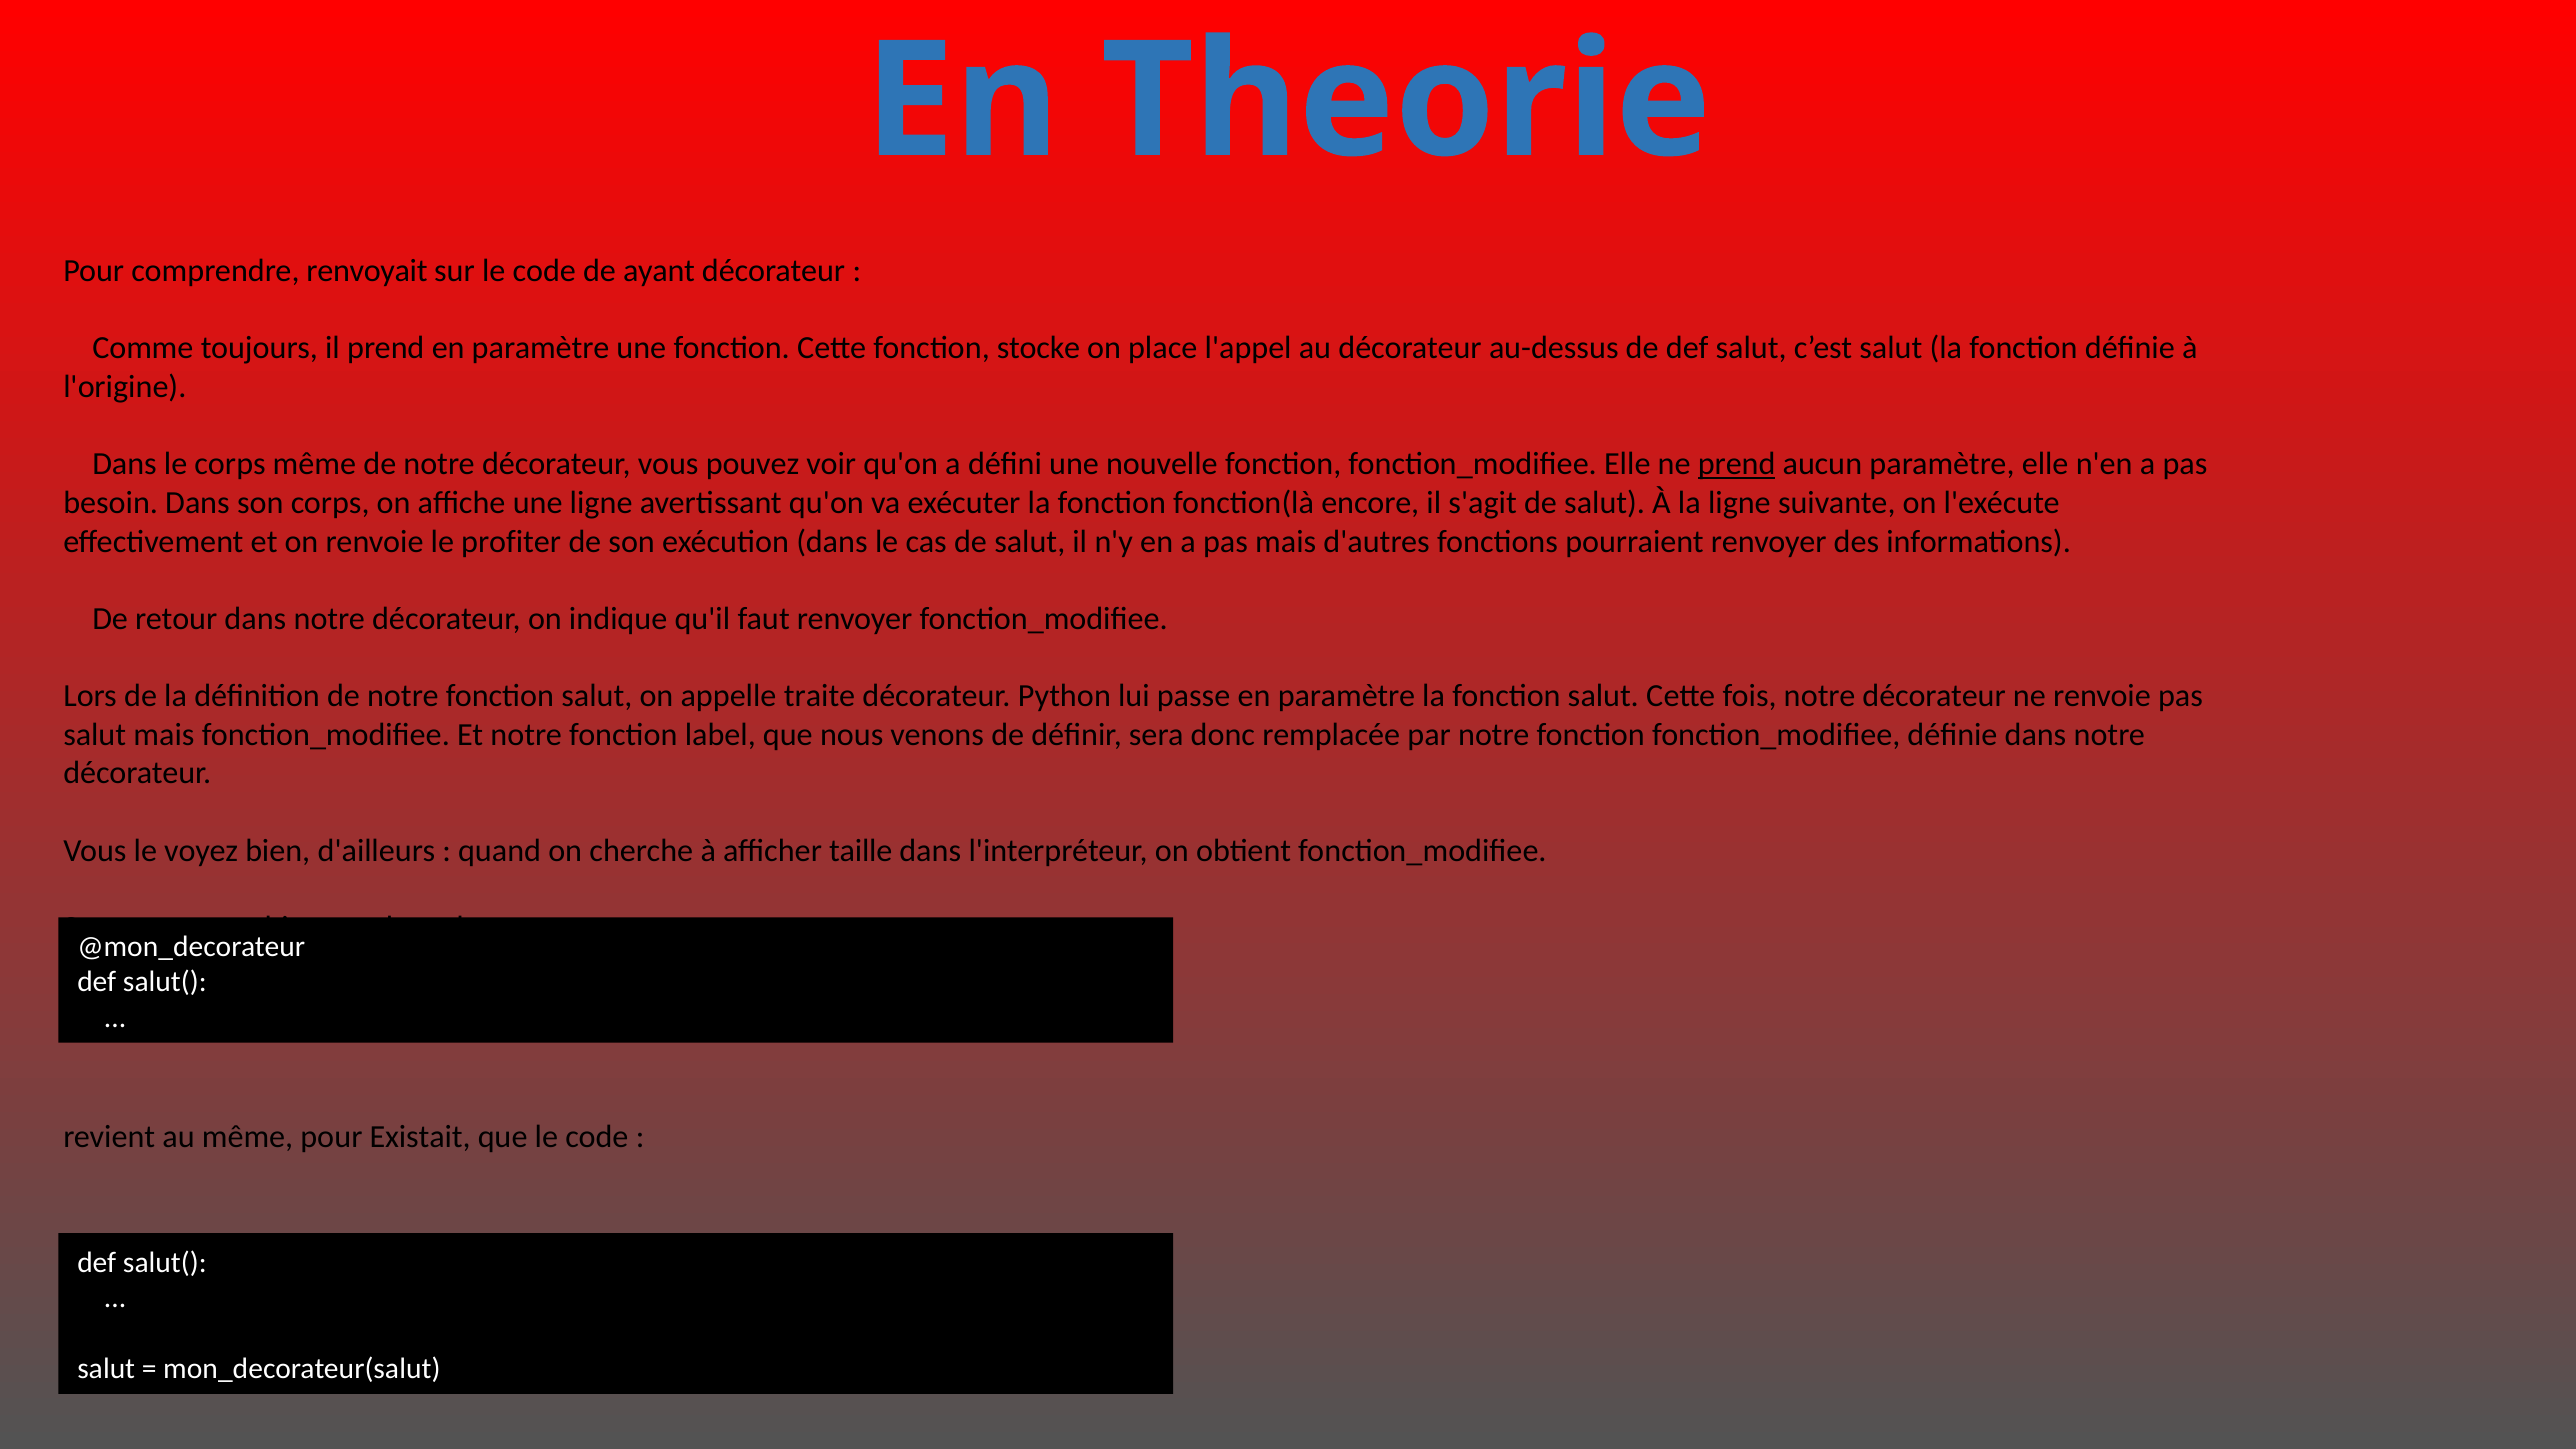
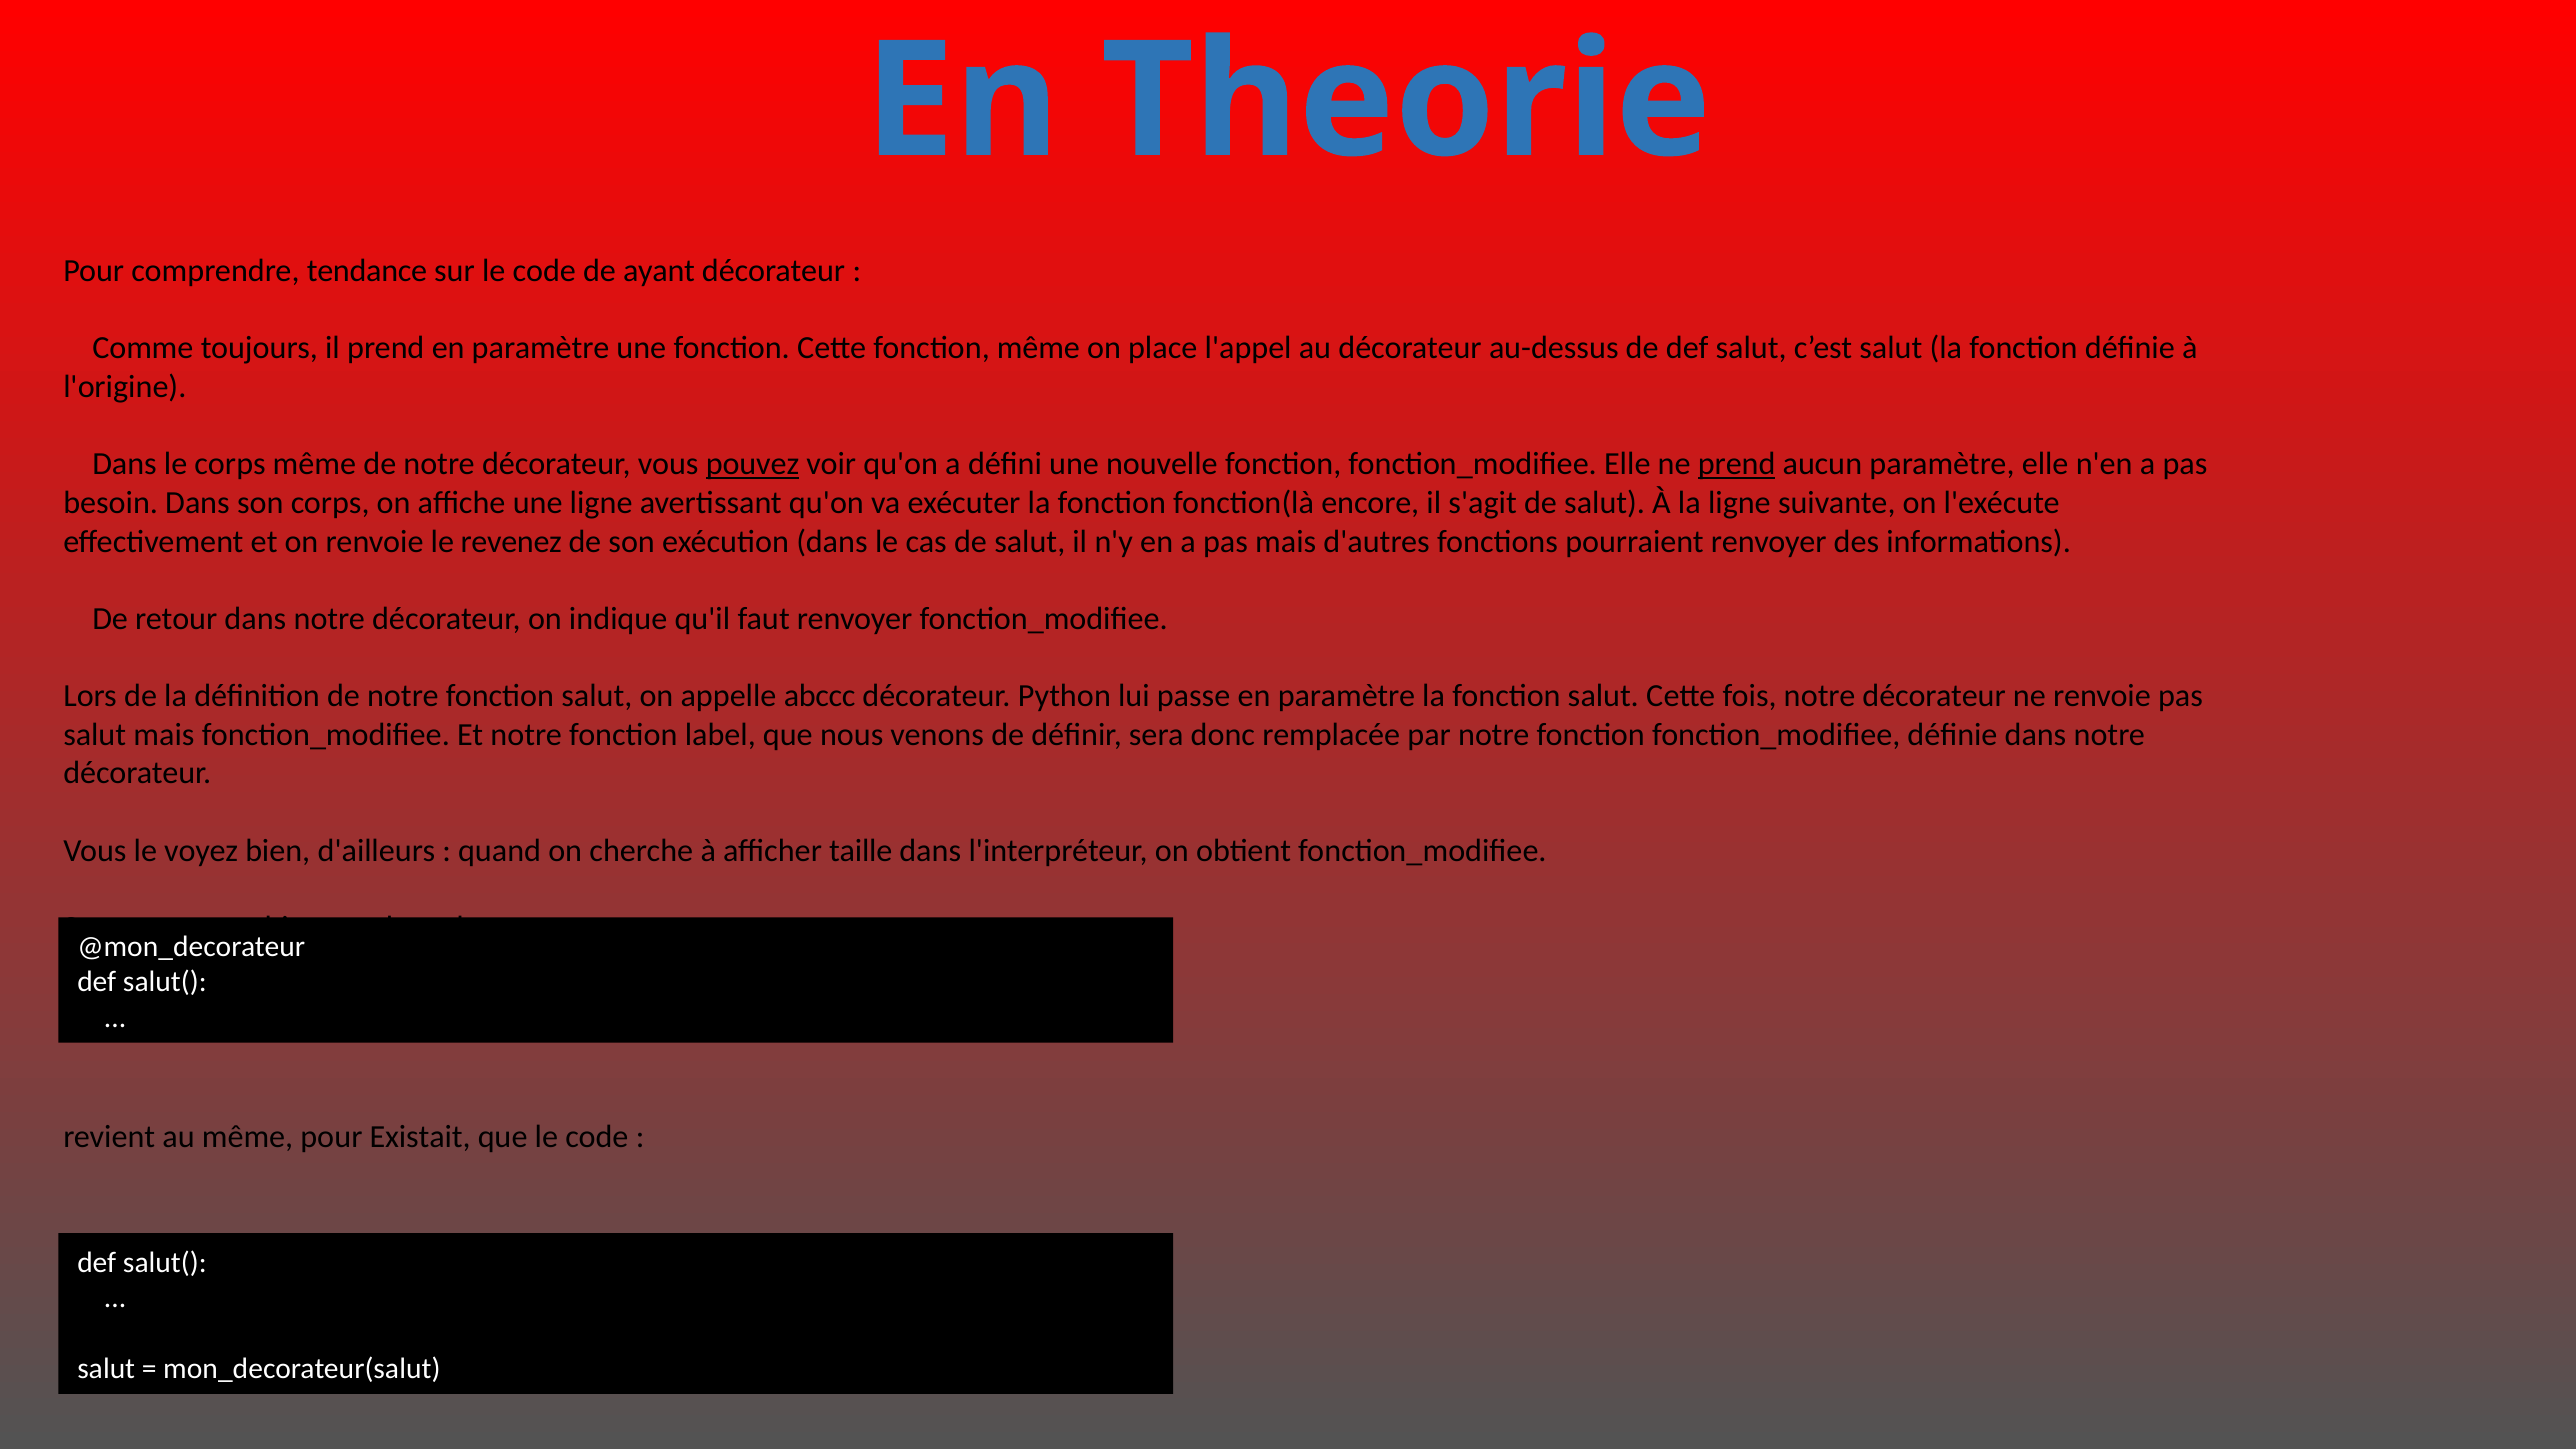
renvoyait: renvoyait -> tendance
fonction stocke: stocke -> même
pouvez underline: none -> present
profiter: profiter -> revenez
traite: traite -> abccc
